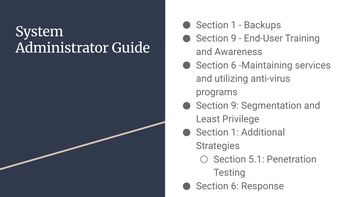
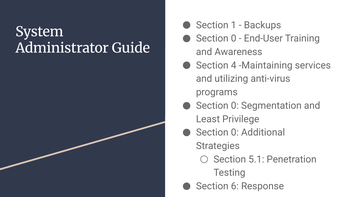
9 at (234, 38): 9 -> 0
6 at (234, 65): 6 -> 4
9 at (235, 106): 9 -> 0
1 at (235, 132): 1 -> 0
